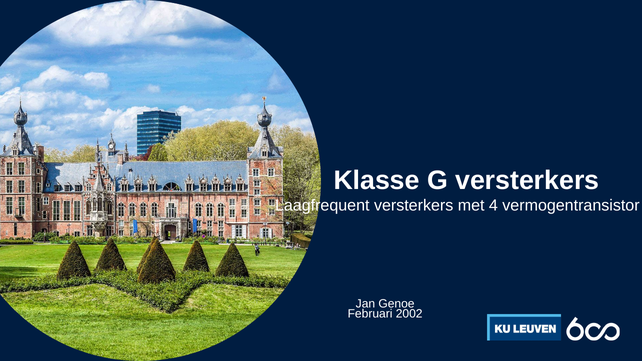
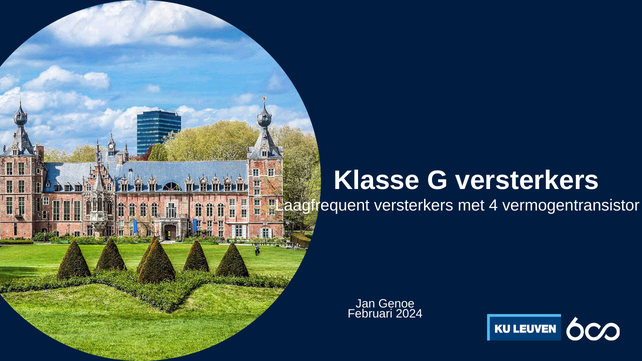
2002: 2002 -> 2024
